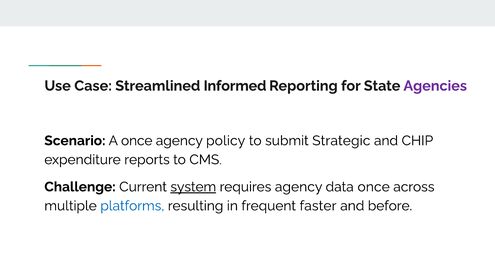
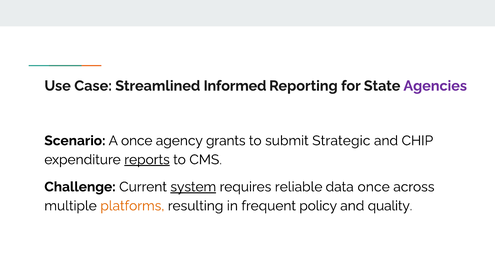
policy: policy -> grants
reports underline: none -> present
requires agency: agency -> reliable
platforms colour: blue -> orange
faster: faster -> policy
before: before -> quality
